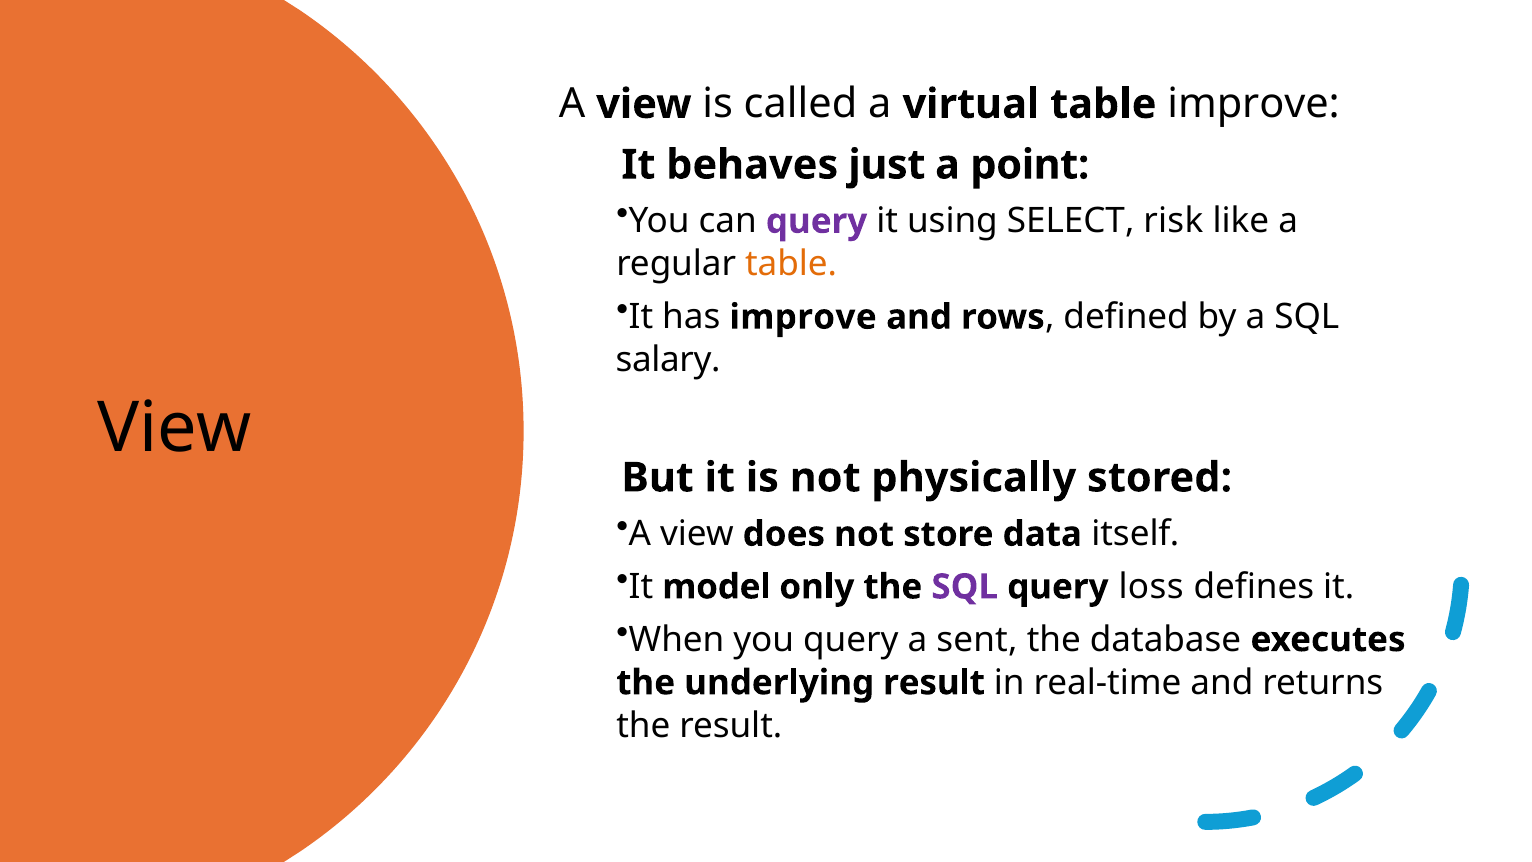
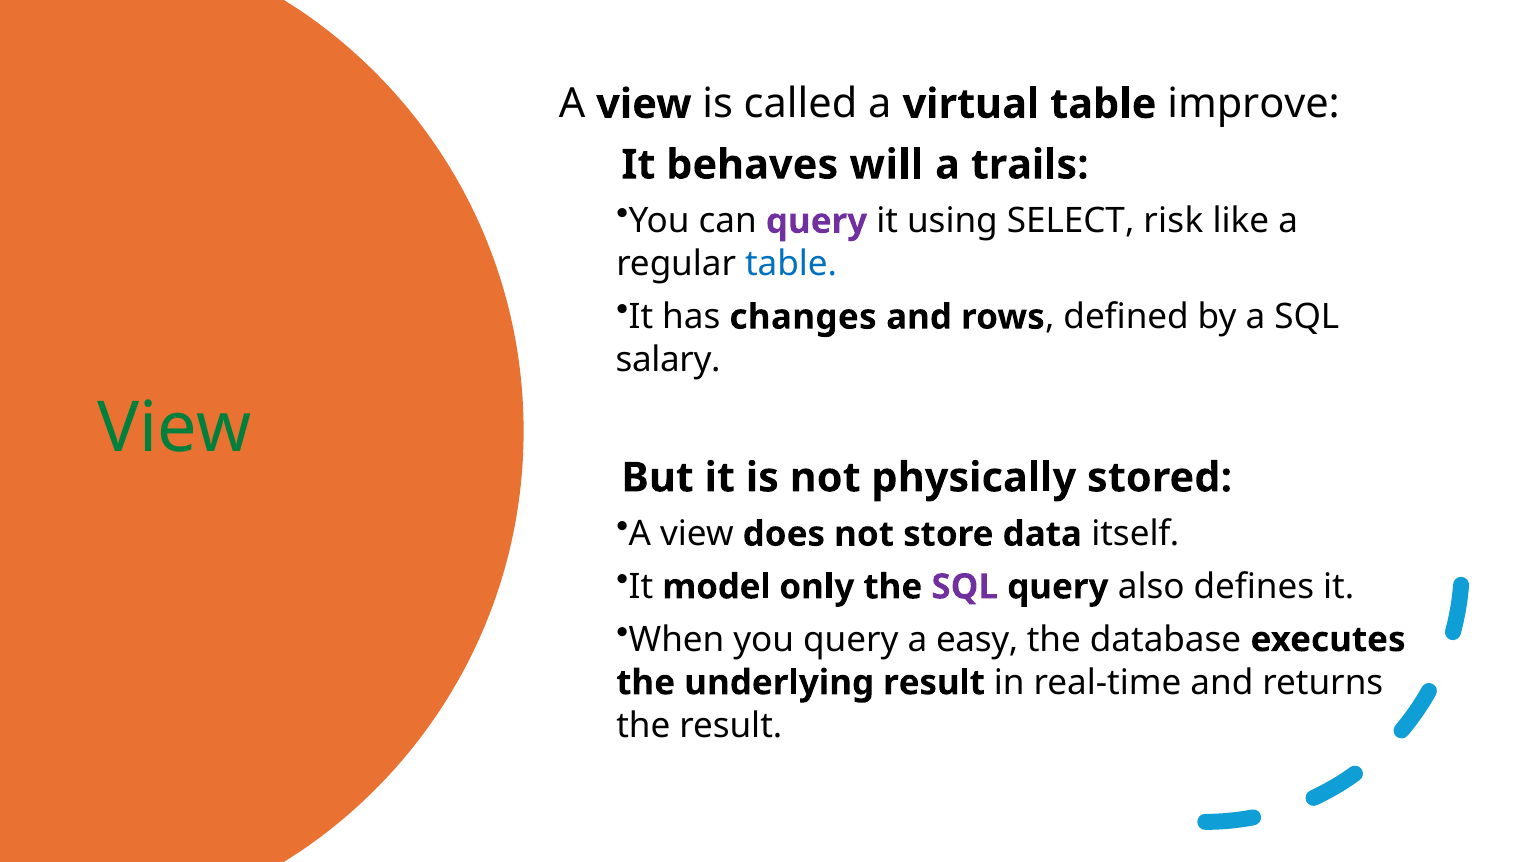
just: just -> will
point: point -> trails
table at (791, 264) colour: orange -> blue
has improve: improve -> changes
View at (175, 428) colour: black -> green
loss: loss -> also
sent: sent -> easy
